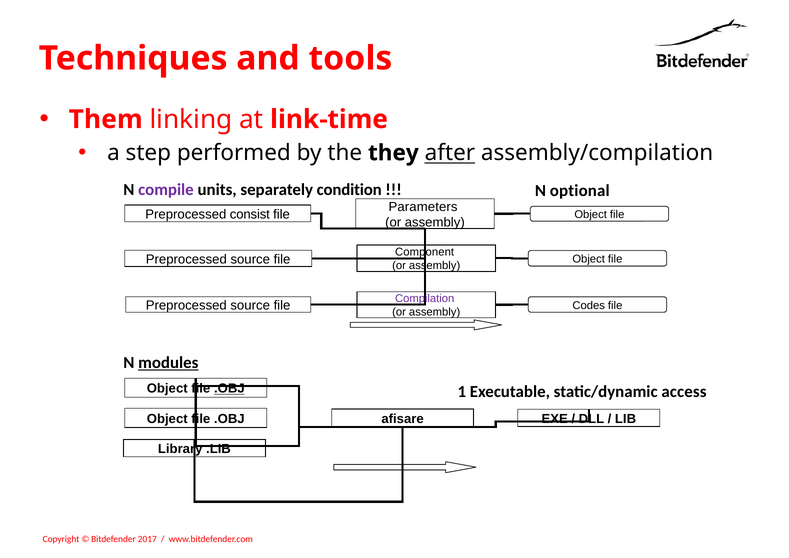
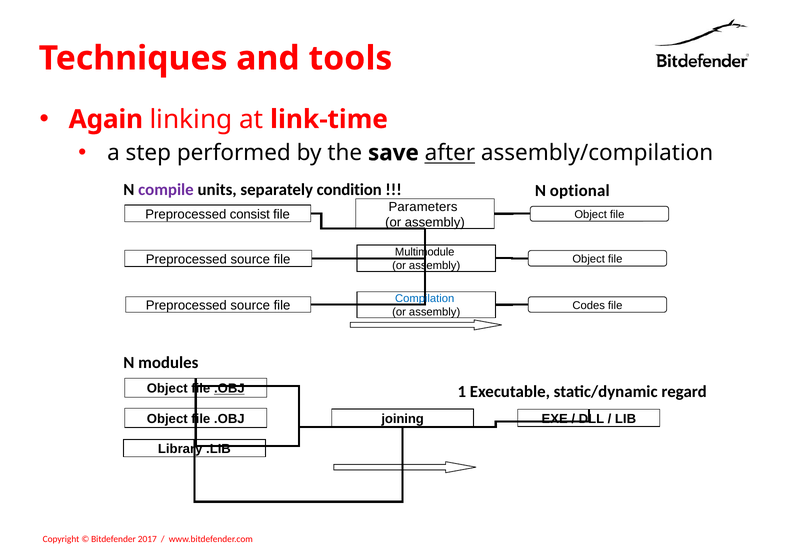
Them: Them -> Again
they: they -> save
Component: Component -> Multimodule
Compilation colour: purple -> blue
modules underline: present -> none
access: access -> regard
afisare: afisare -> joining
